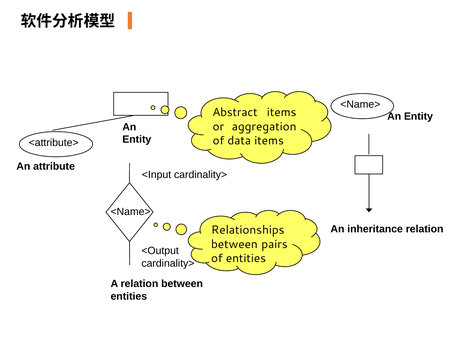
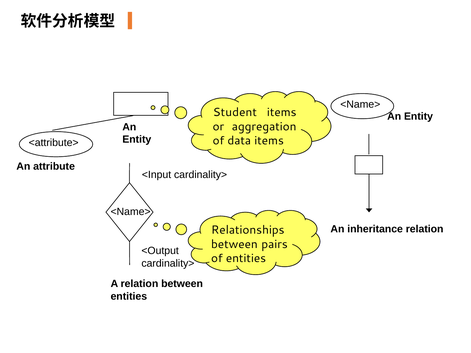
Abstract: Abstract -> Student
